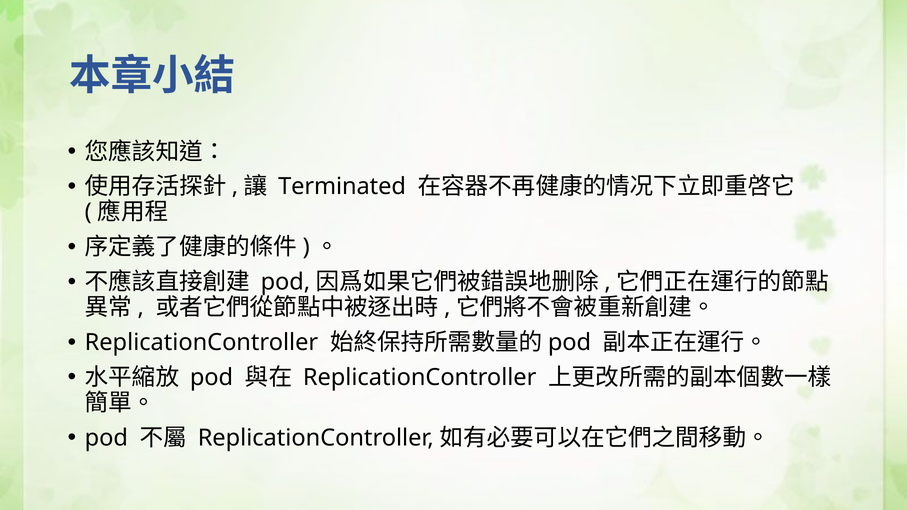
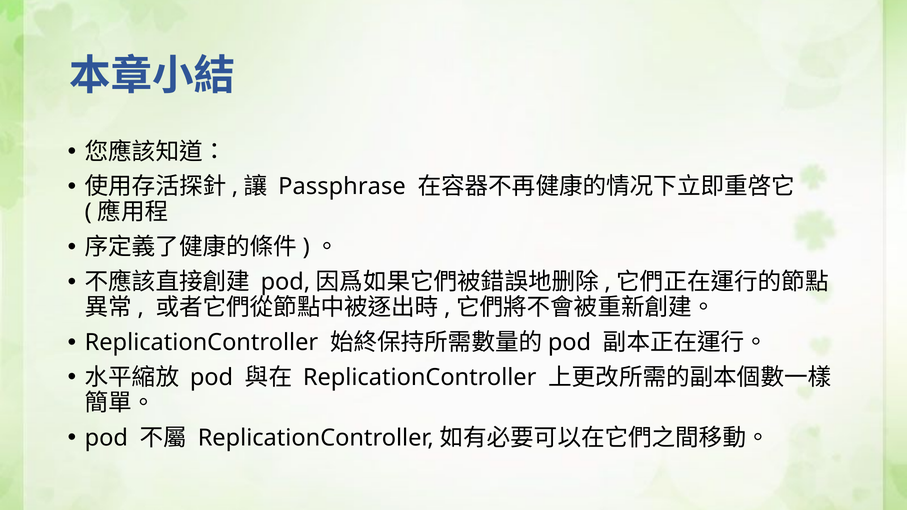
Terminated: Terminated -> Passphrase
